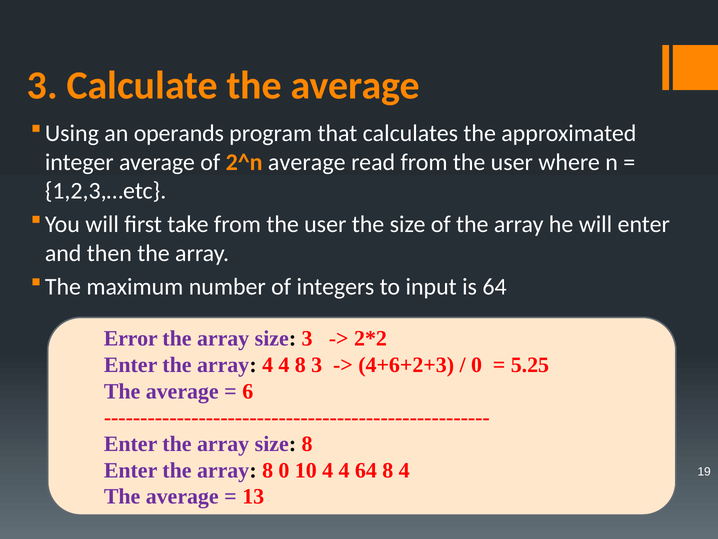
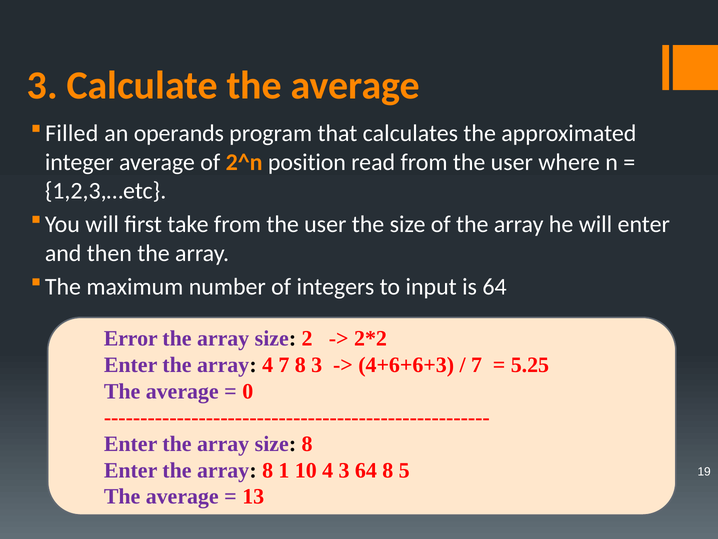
Using: Using -> Filled
2^n average: average -> position
size 3: 3 -> 2
array 4 4: 4 -> 7
4+6+2+3: 4+6+2+3 -> 4+6+6+3
0 at (476, 365): 0 -> 7
6: 6 -> 0
8 0: 0 -> 1
10 4 4: 4 -> 3
8 4: 4 -> 5
